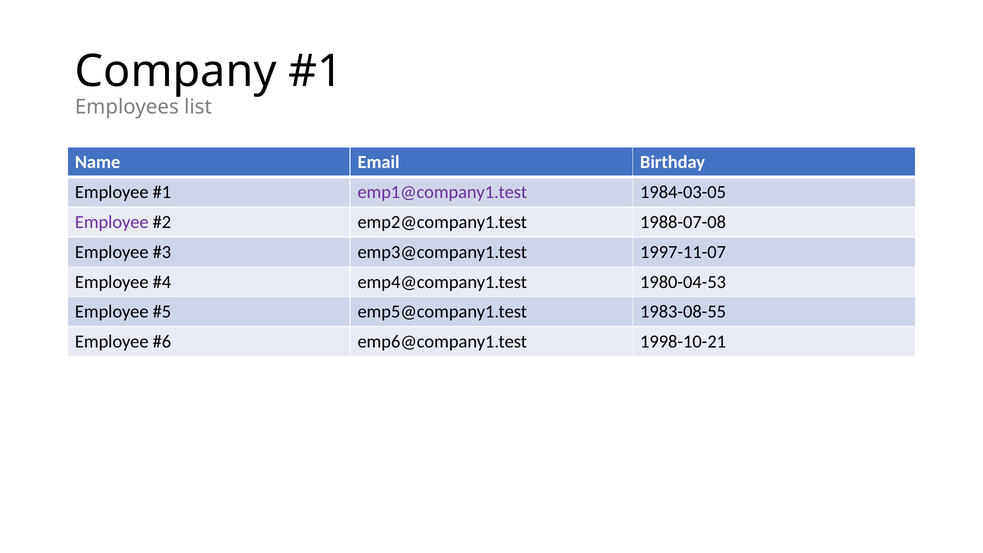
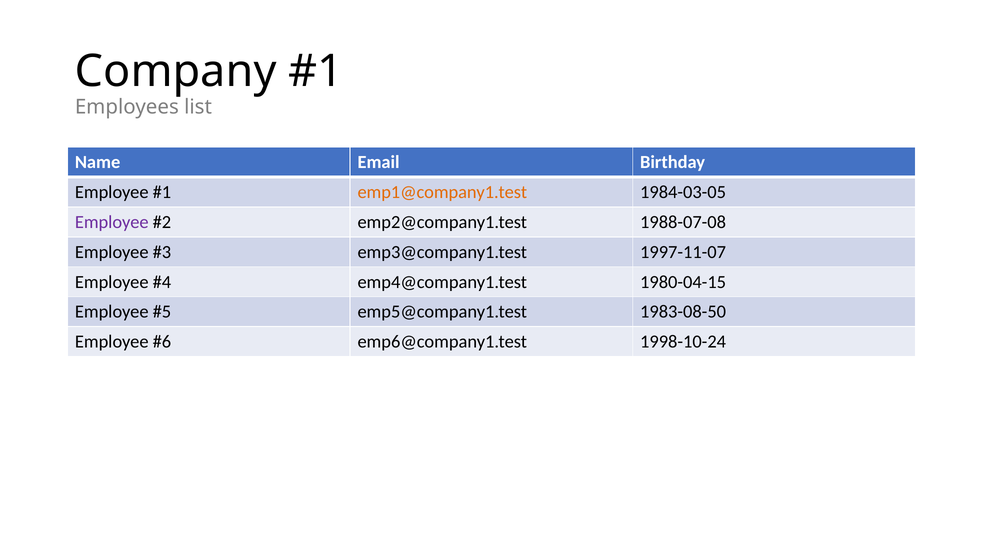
emp1@company1.test colour: purple -> orange
1980-04-53: 1980-04-53 -> 1980-04-15
1983-08-55: 1983-08-55 -> 1983-08-50
1998-10-21: 1998-10-21 -> 1998-10-24
